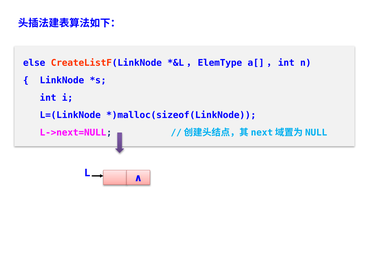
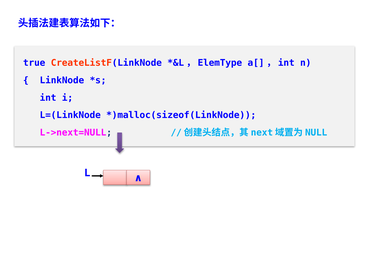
else: else -> true
